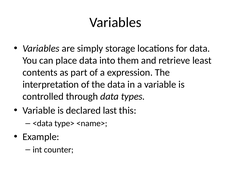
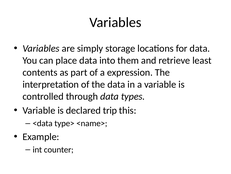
last: last -> trip
